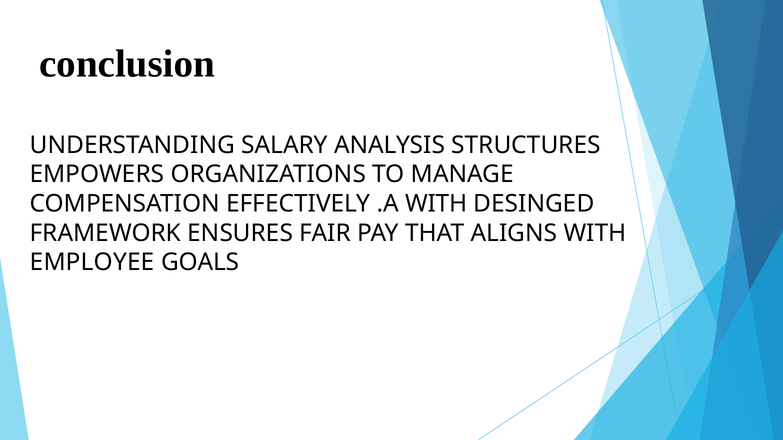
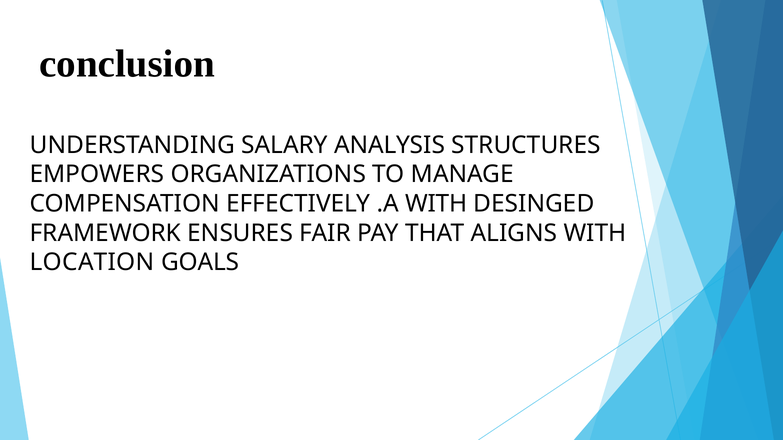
EMPLOYEE: EMPLOYEE -> LOCATION
